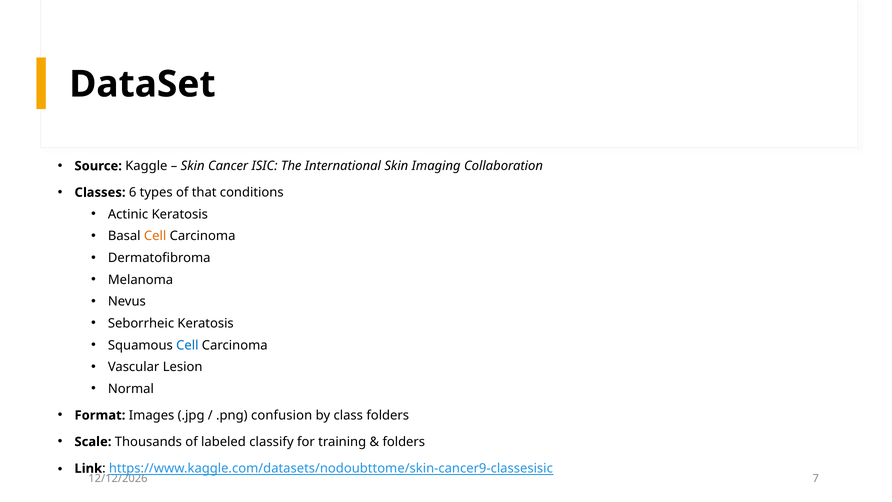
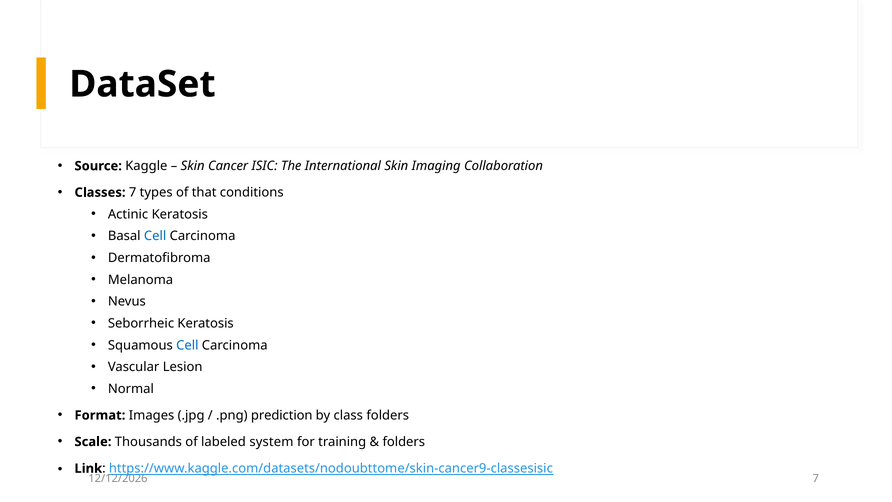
Classes 6: 6 -> 7
Cell at (155, 236) colour: orange -> blue
confusion: confusion -> prediction
classify: classify -> system
